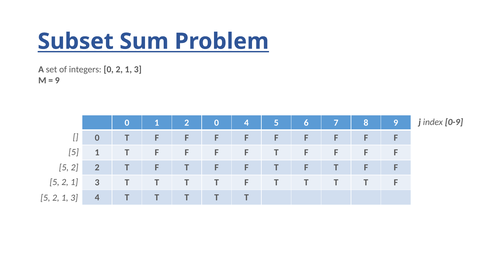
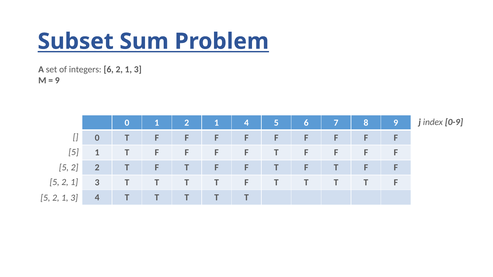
integers 0: 0 -> 6
1 2 0: 0 -> 1
